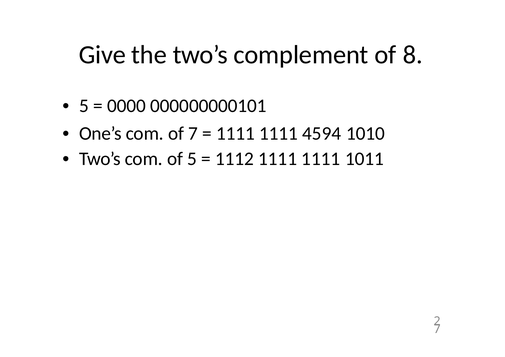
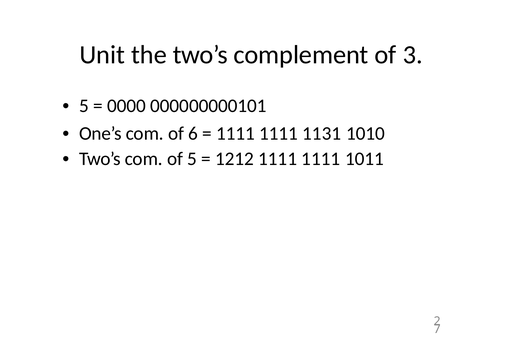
Give: Give -> Unit
8: 8 -> 3
of 7: 7 -> 6
4594: 4594 -> 1131
1112: 1112 -> 1212
